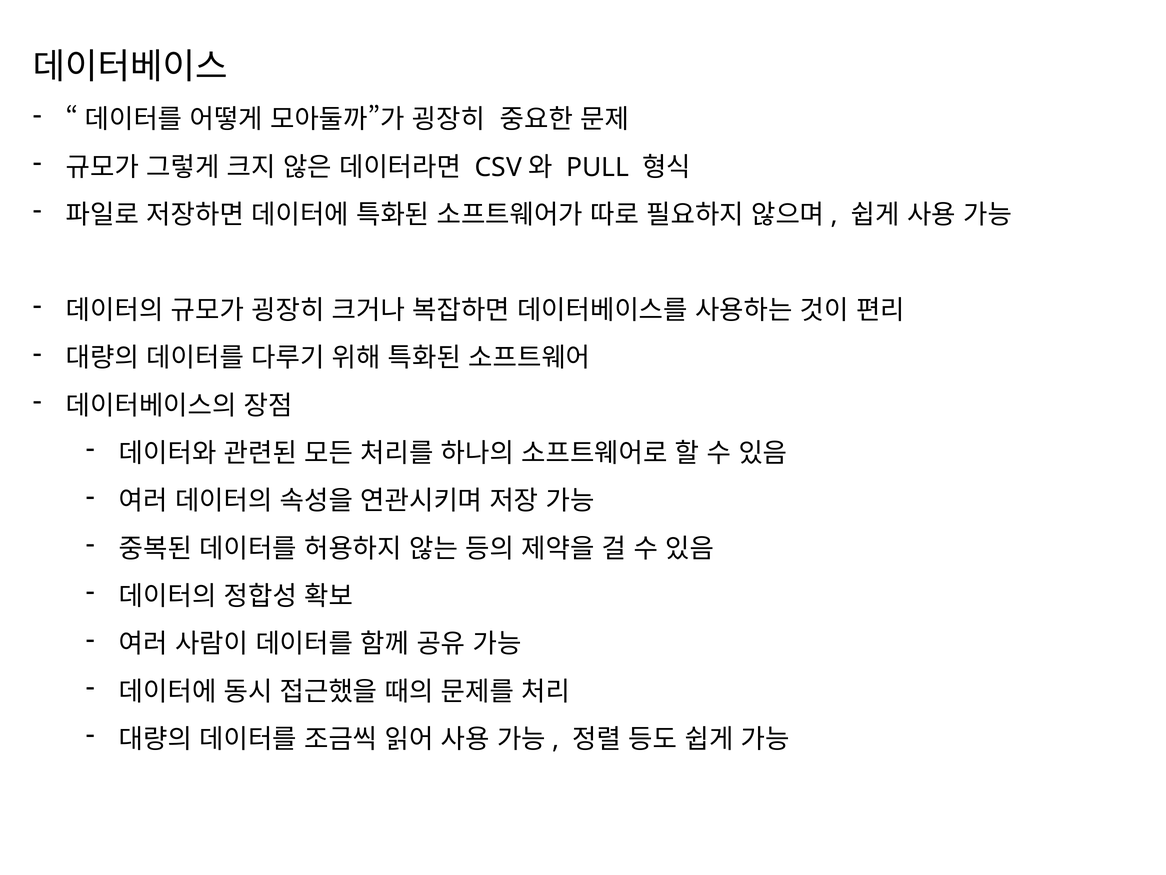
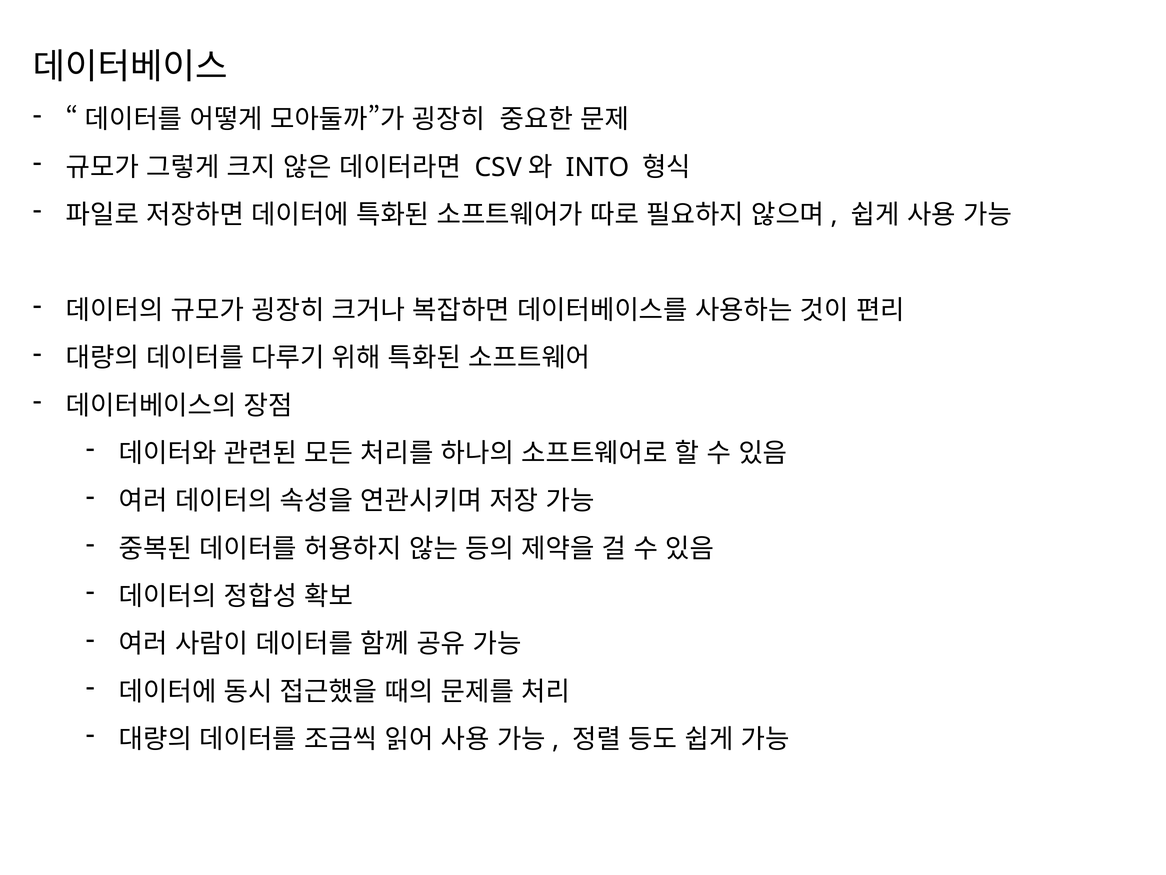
PULL: PULL -> INTO
